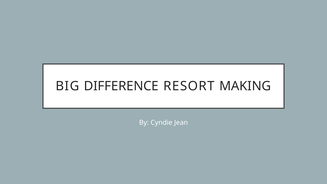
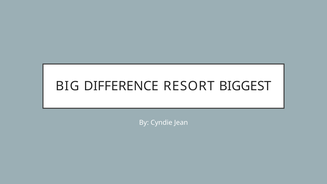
MAKING: MAKING -> BIGGEST
